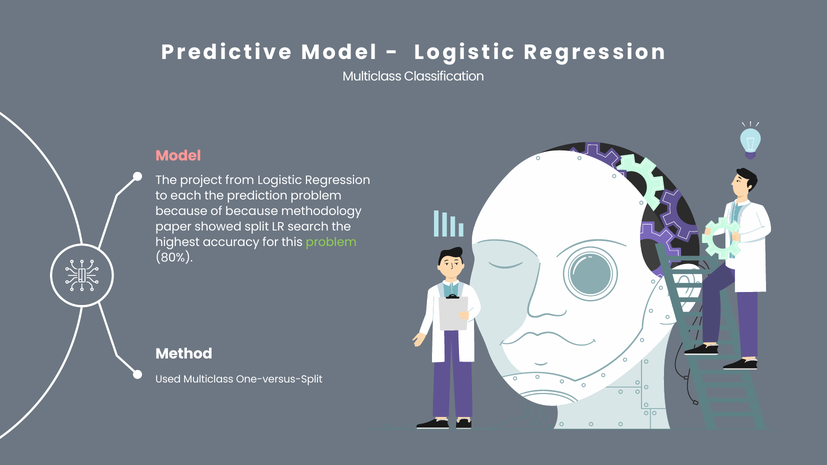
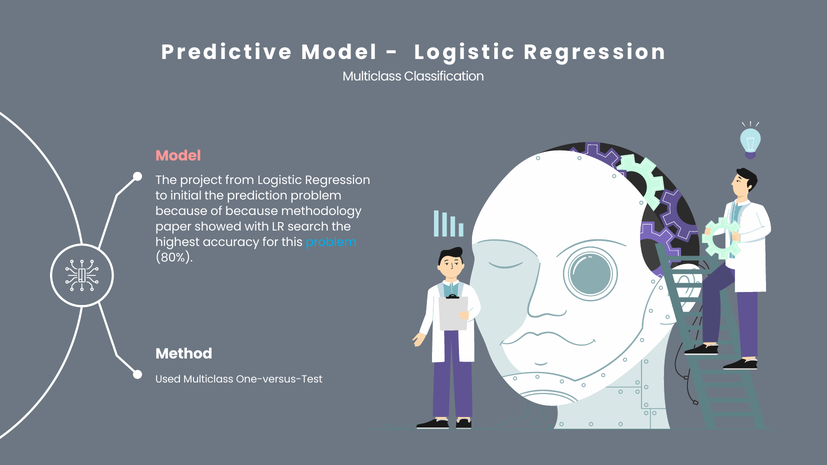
each: each -> initial
split: split -> with
problem at (331, 242) colour: light green -> light blue
One-versus-Split: One-versus-Split -> One-versus-Test
